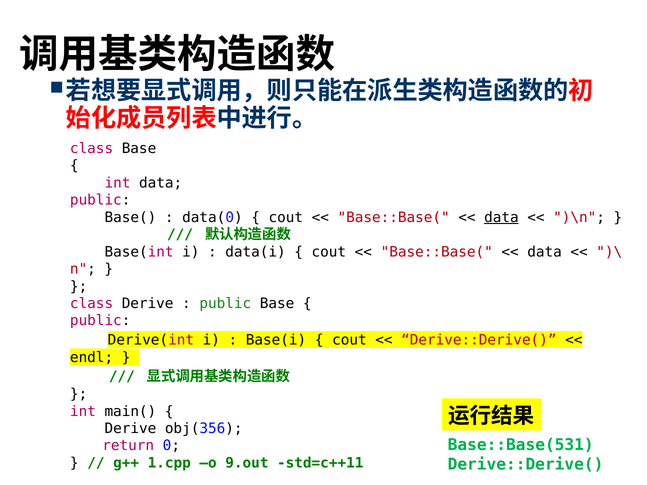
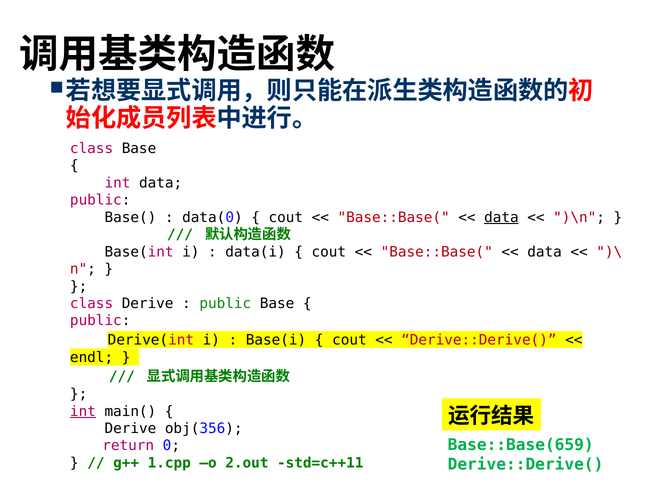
int at (83, 411) underline: none -> present
Base::Base(531: Base::Base(531 -> Base::Base(659
9.out: 9.out -> 2.out
